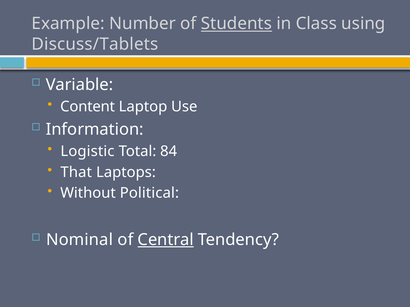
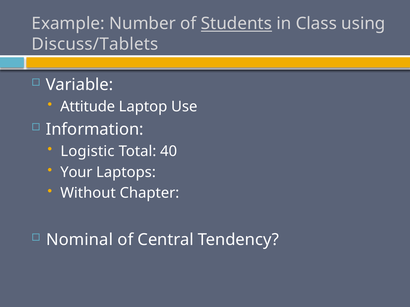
Content: Content -> Attitude
84: 84 -> 40
That: That -> Your
Political: Political -> Chapter
Central underline: present -> none
